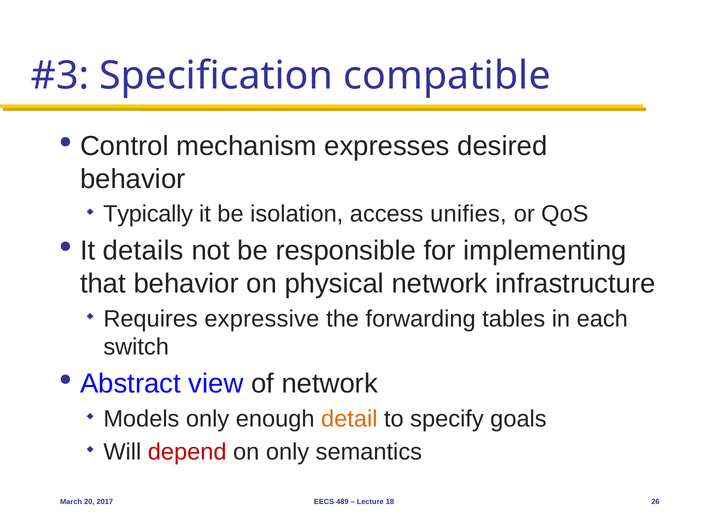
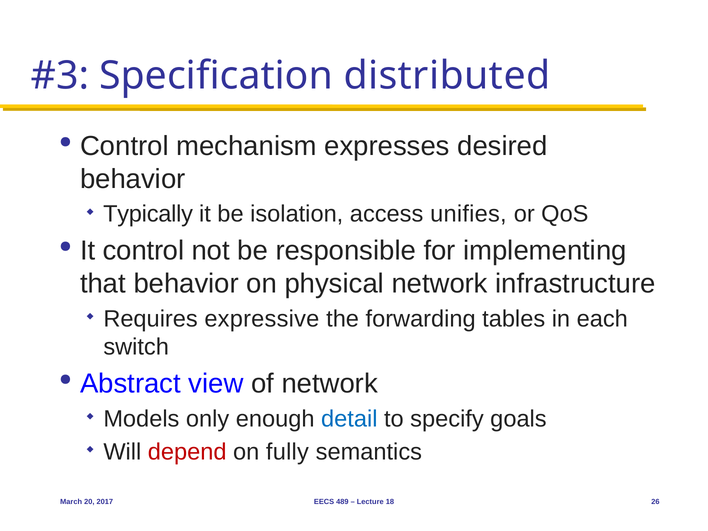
compatible: compatible -> distributed
It details: details -> control
detail colour: orange -> blue
on only: only -> fully
